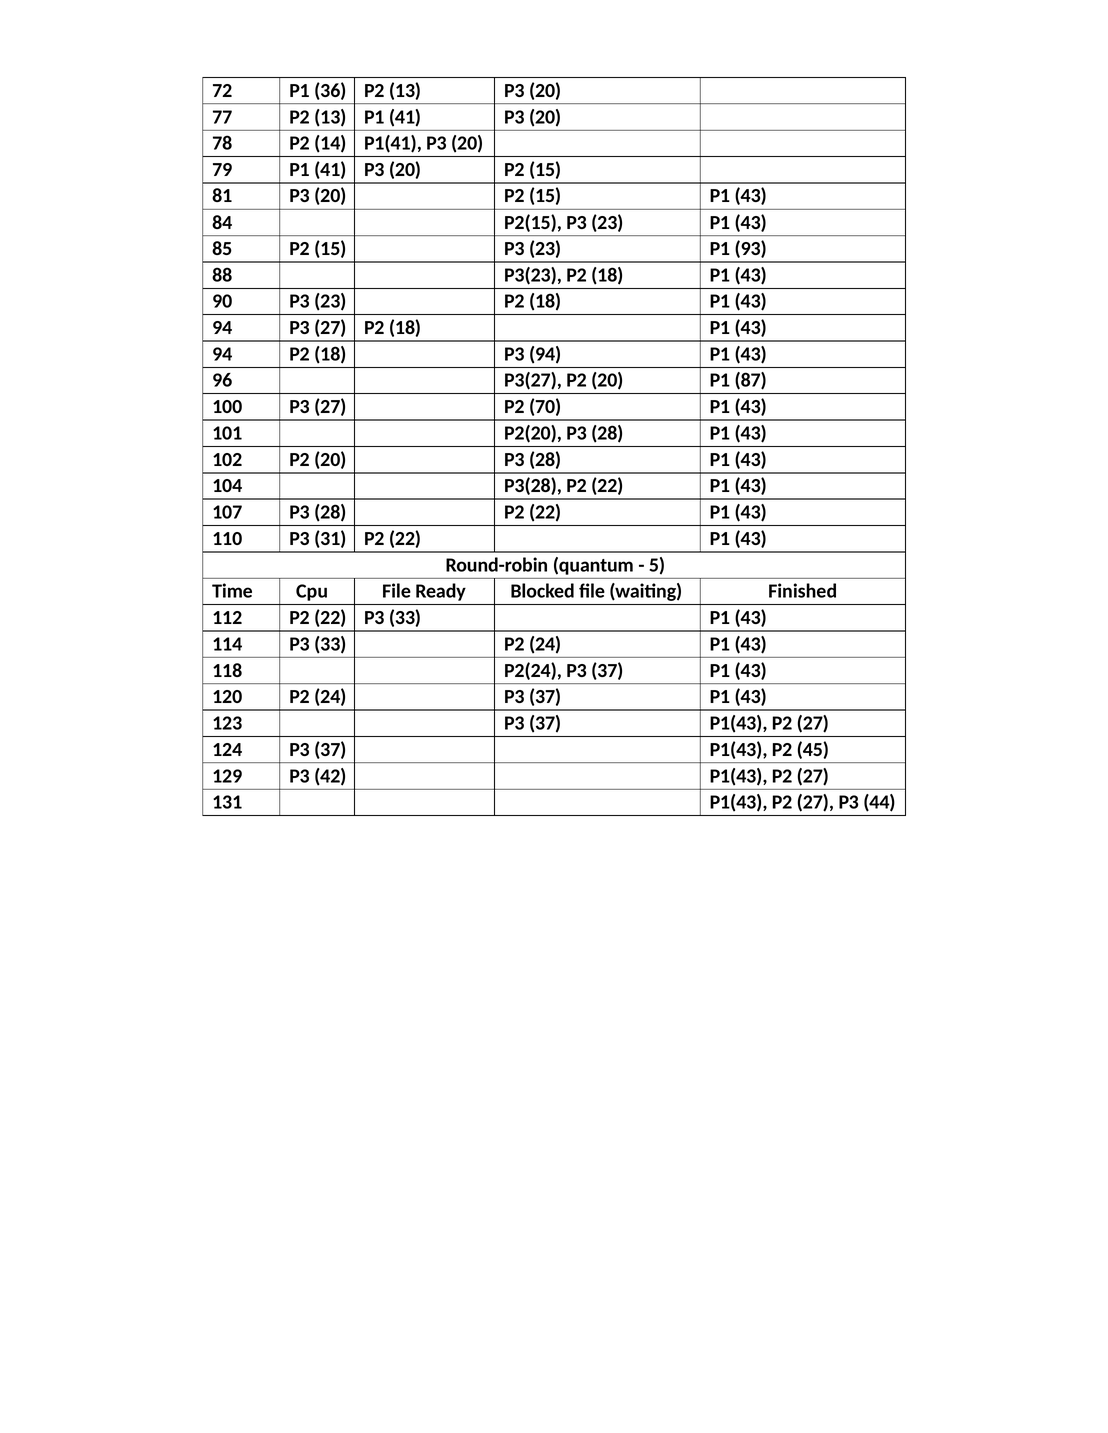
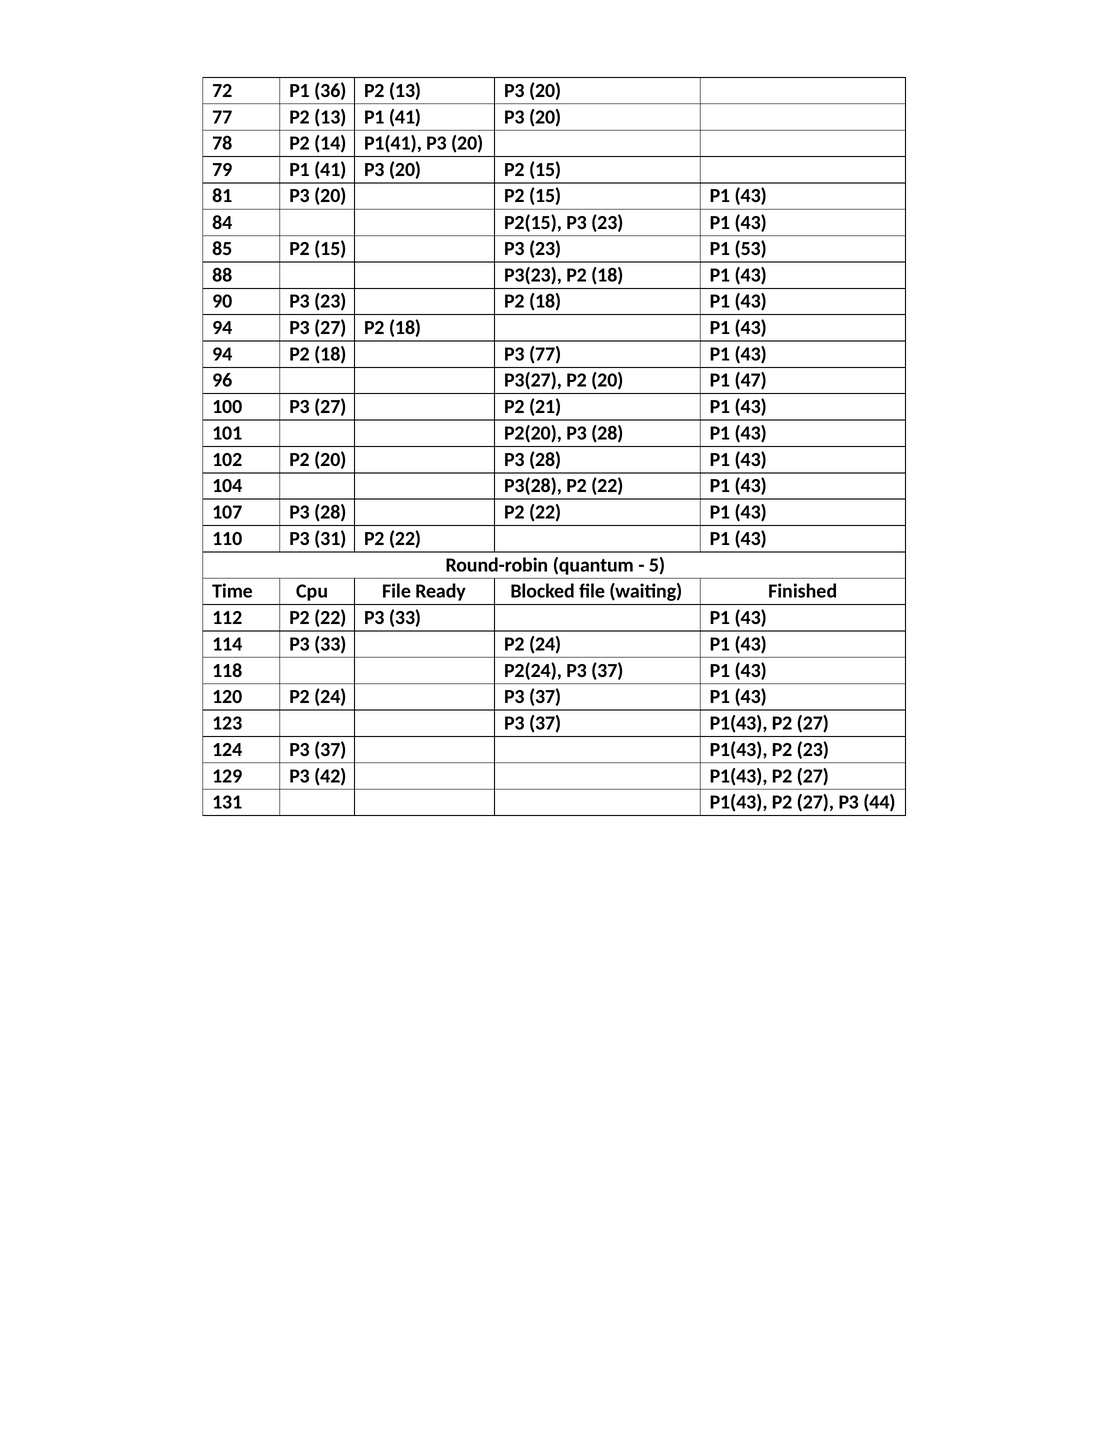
93: 93 -> 53
P3 94: 94 -> 77
87: 87 -> 47
70: 70 -> 21
P2 45: 45 -> 23
